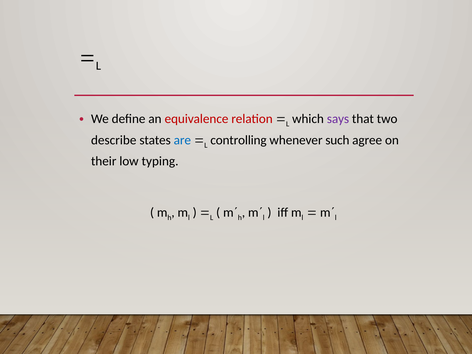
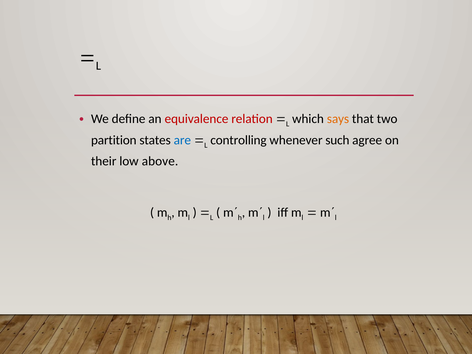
says colour: purple -> orange
describe: describe -> partition
typing: typing -> above
